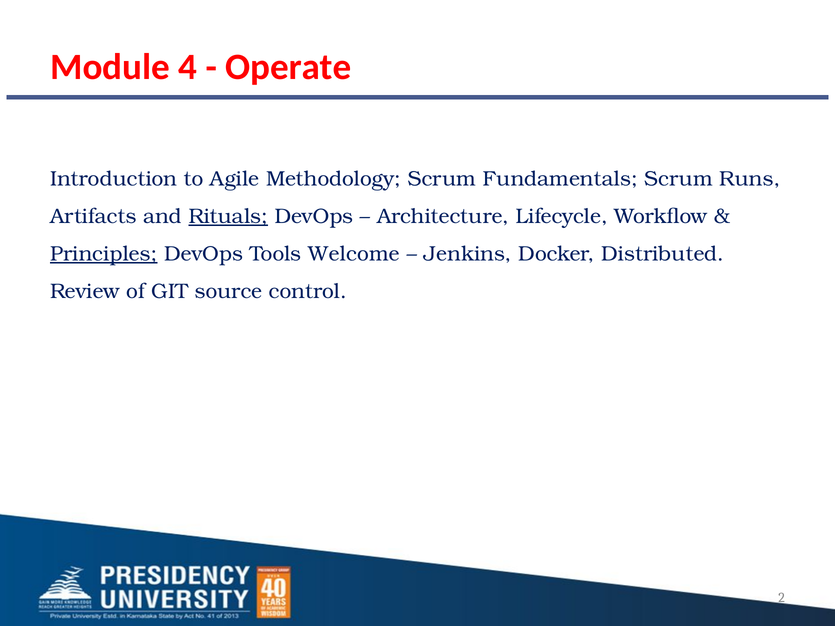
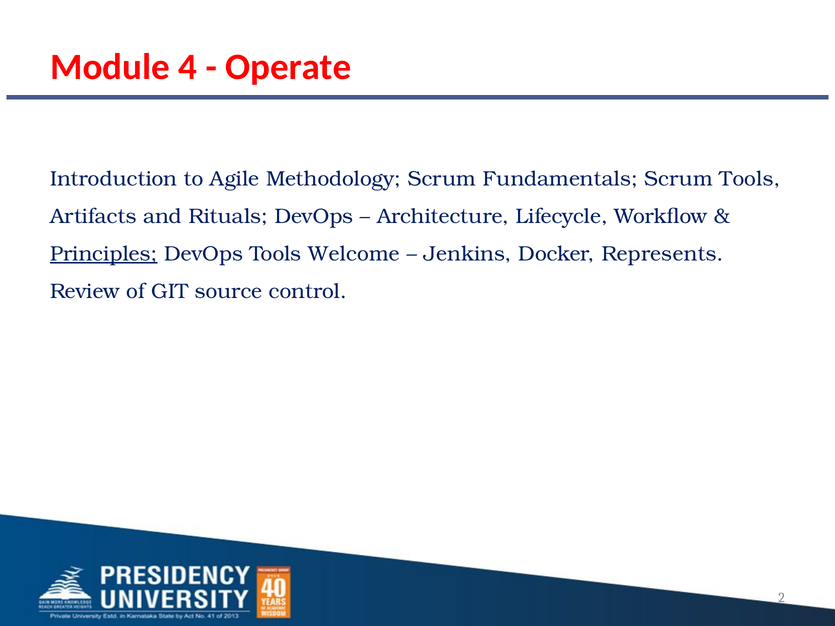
Scrum Runs: Runs -> Tools
Rituals underline: present -> none
Distributed: Distributed -> Represents
